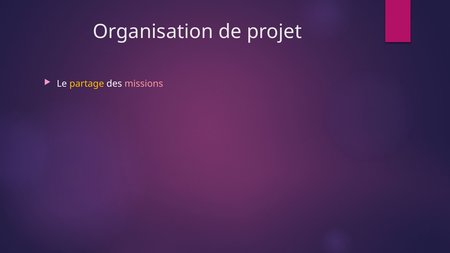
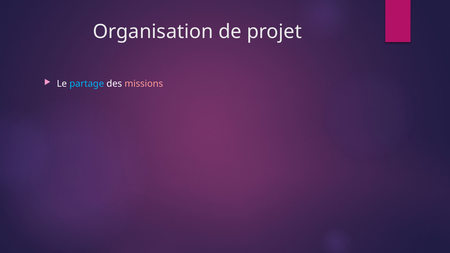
partage colour: yellow -> light blue
